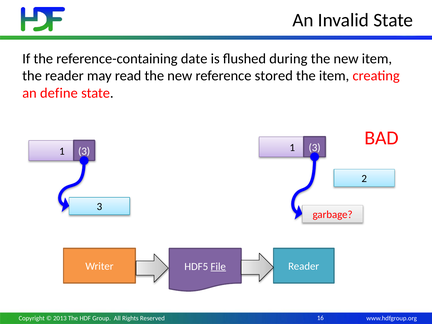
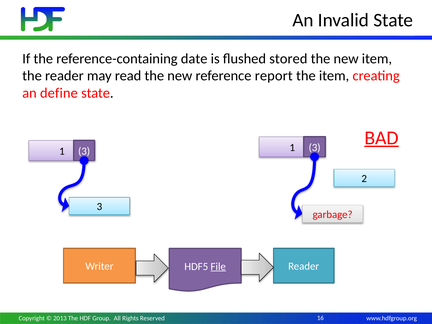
during: during -> stored
stored: stored -> report
BAD underline: none -> present
